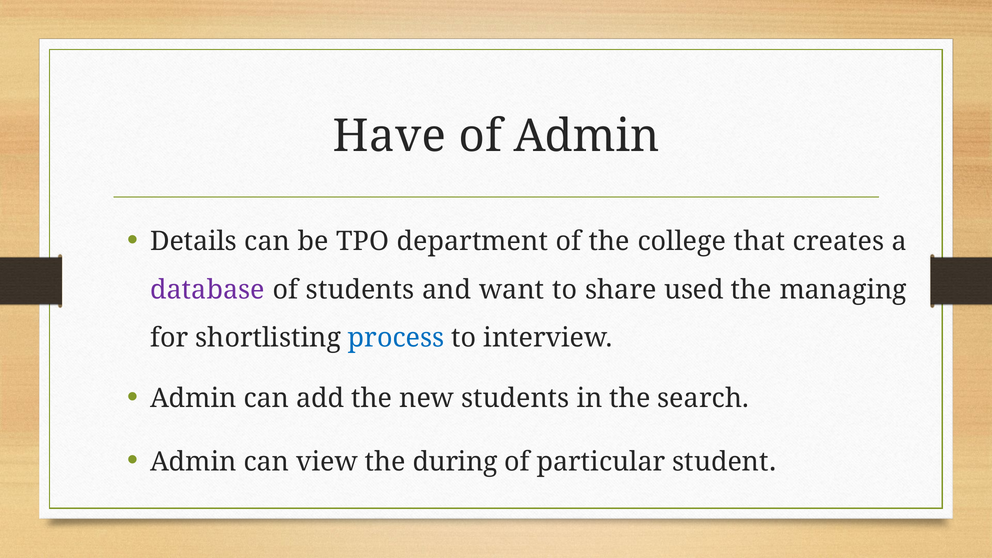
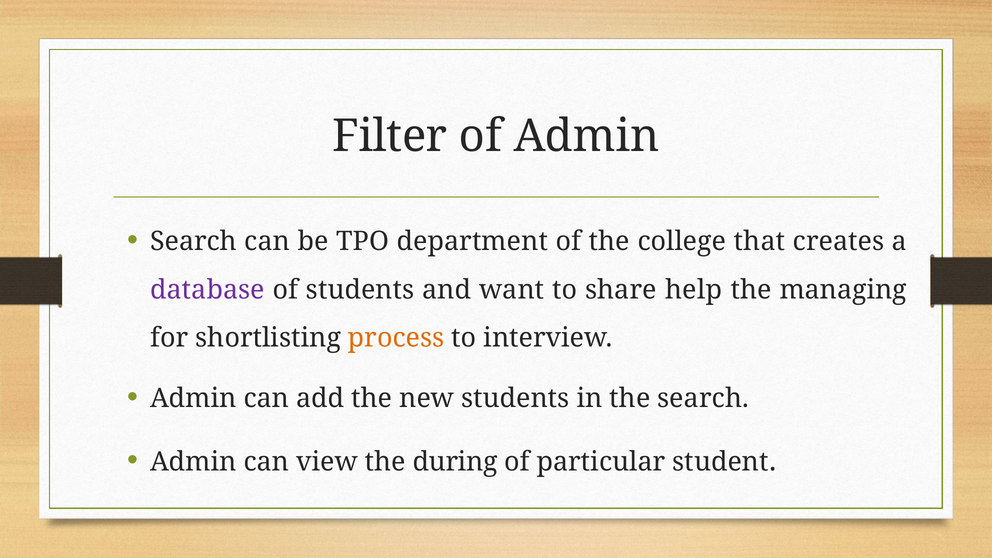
Have: Have -> Filter
Details at (194, 241): Details -> Search
used: used -> help
process colour: blue -> orange
